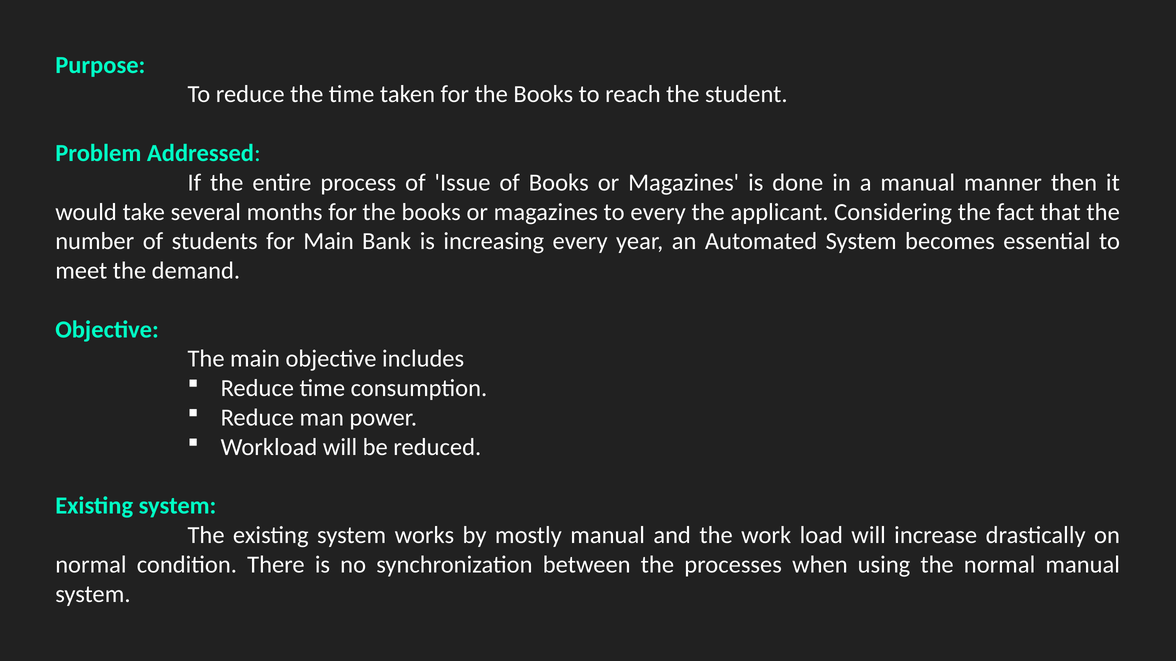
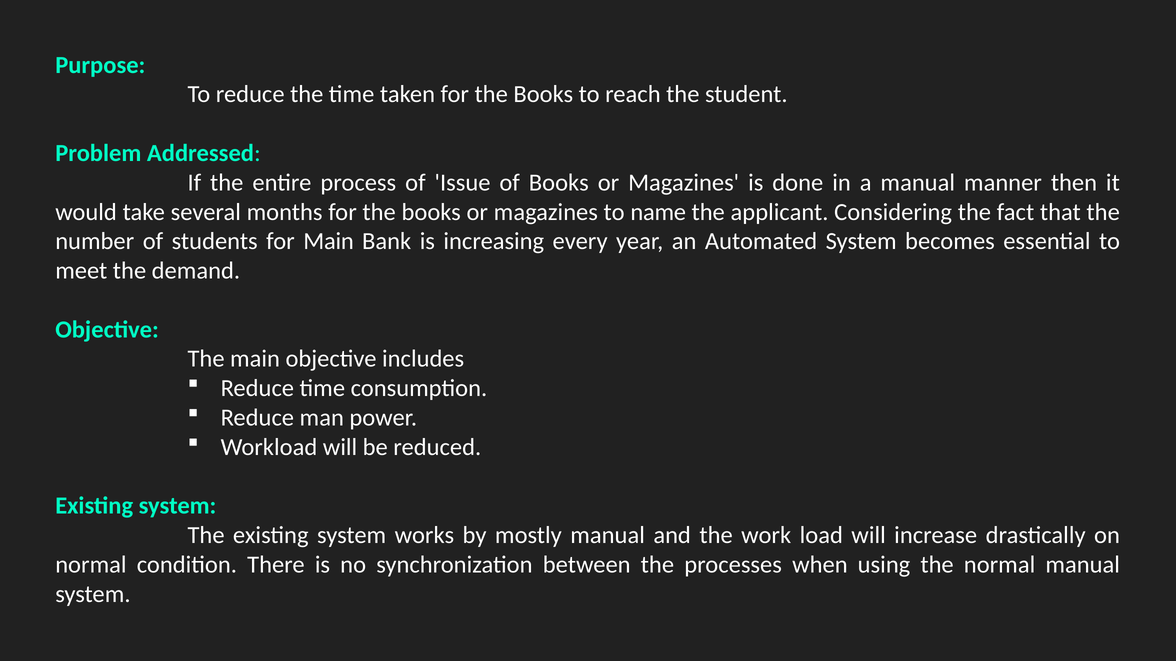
to every: every -> name
